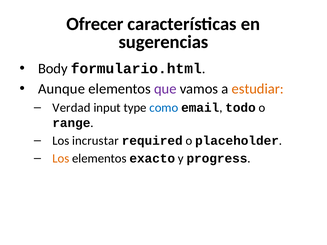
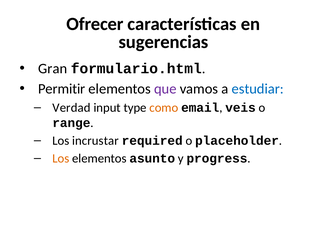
Body: Body -> Gran
Aunque: Aunque -> Permitir
estudiar colour: orange -> blue
como colour: blue -> orange
todo: todo -> veis
exacto: exacto -> asunto
